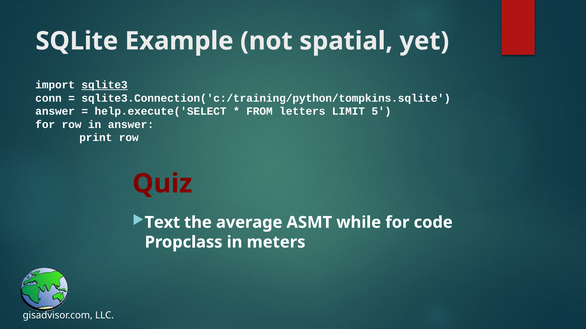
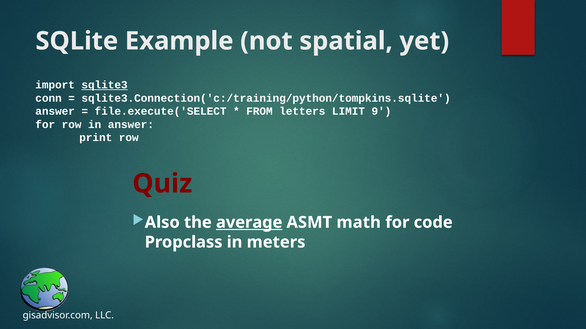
help.execute('SELECT: help.execute('SELECT -> file.execute('SELECT
5: 5 -> 9
Text: Text -> Also
average underline: none -> present
while: while -> math
